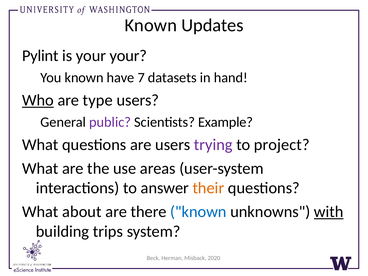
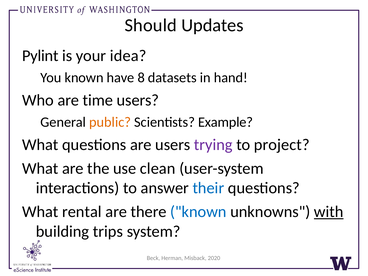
Known at (151, 25): Known -> Should
your your: your -> idea
7: 7 -> 8
Who underline: present -> none
type: type -> time
public colour: purple -> orange
areas: areas -> clean
their colour: orange -> blue
about: about -> rental
